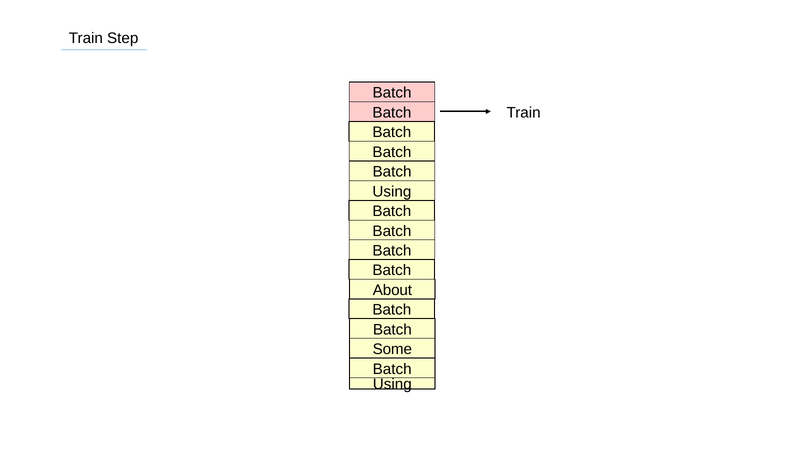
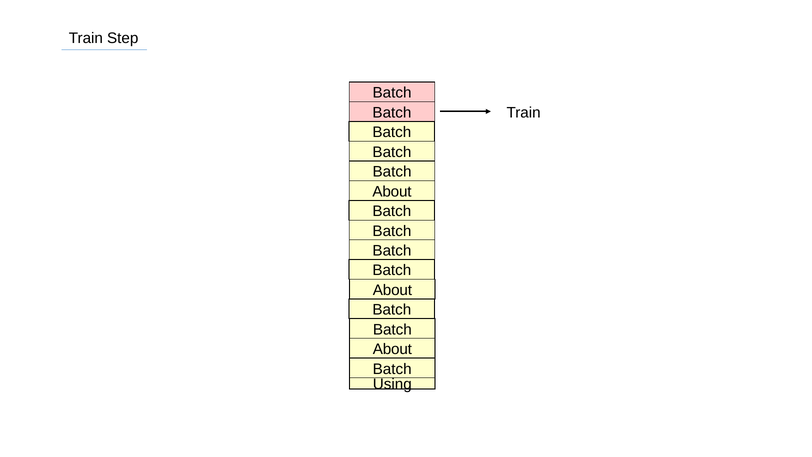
Using at (392, 192): Using -> About
Some at (392, 349): Some -> About
